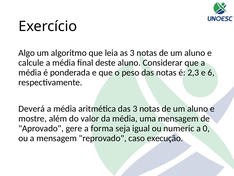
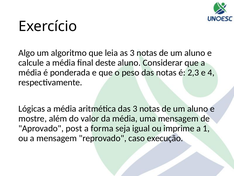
6: 6 -> 4
Deverá: Deverá -> Lógicas
gere: gere -> post
numeric: numeric -> imprime
0: 0 -> 1
